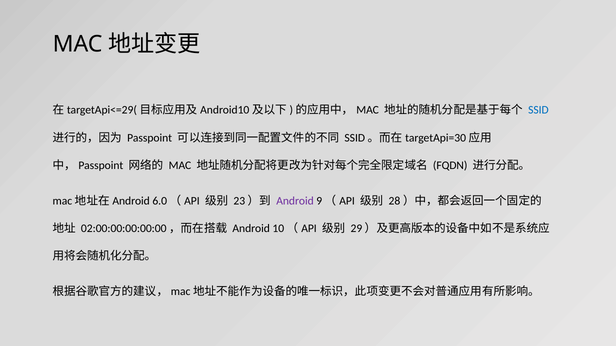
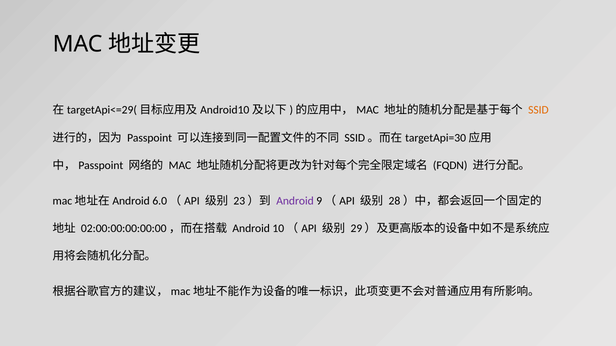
SSID colour: blue -> orange
